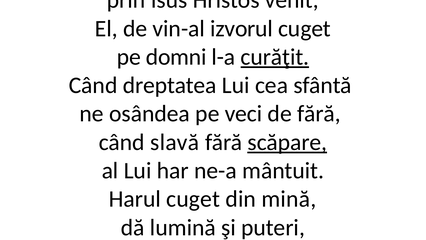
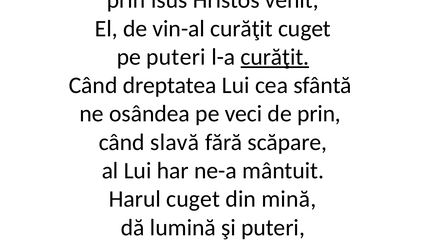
vin-al izvorul: izvorul -> curăţit
pe domni: domni -> puteri
de fără: fără -> prin
scăpare underline: present -> none
